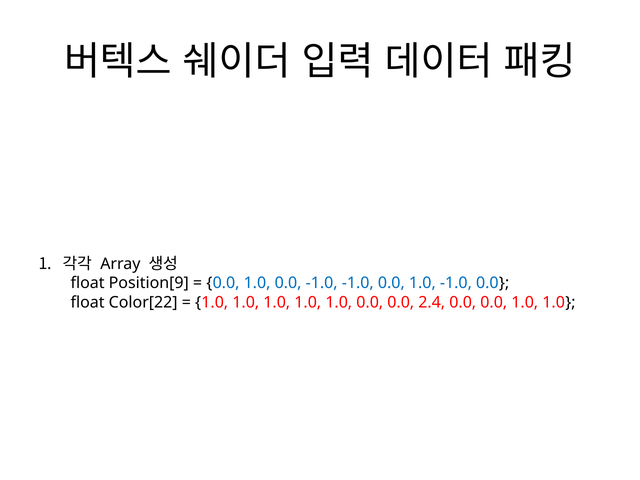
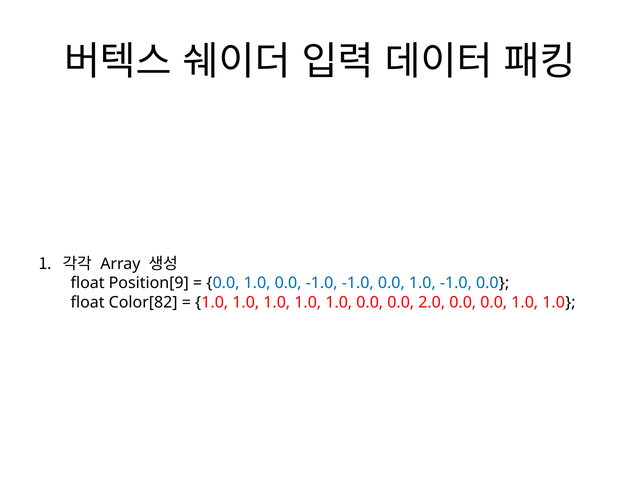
Color[22: Color[22 -> Color[82
2.4: 2.4 -> 2.0
